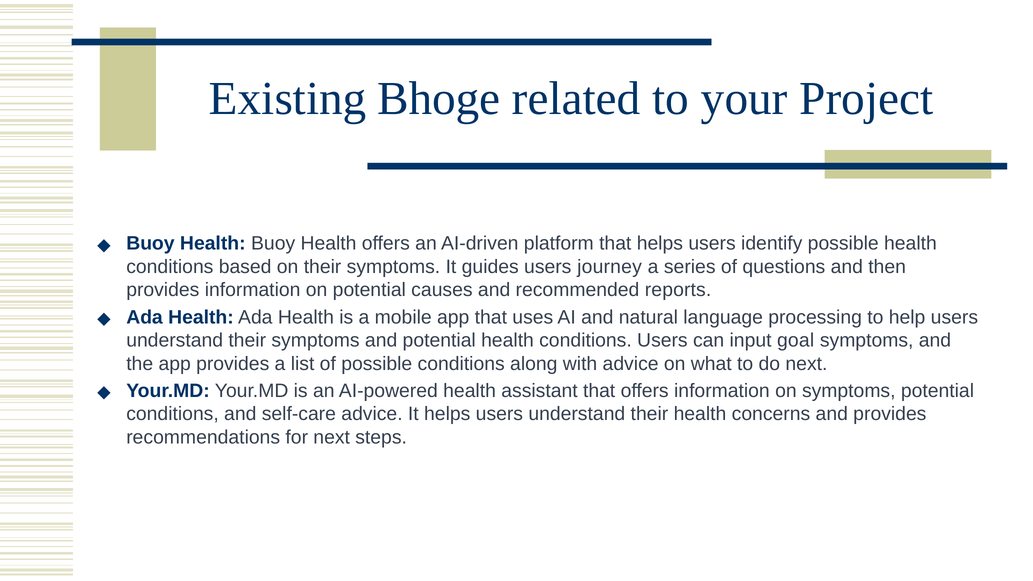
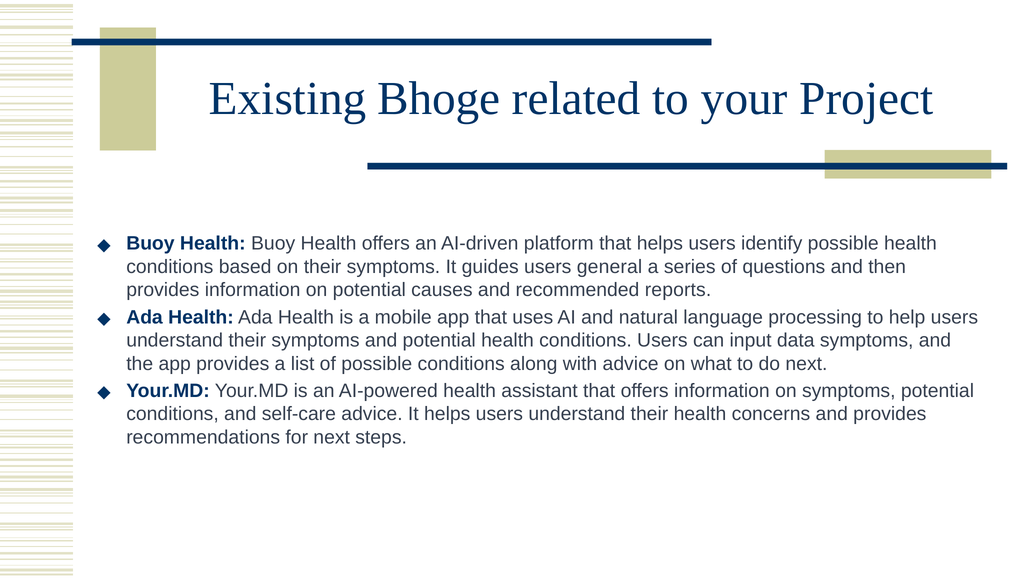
journey: journey -> general
goal: goal -> data
